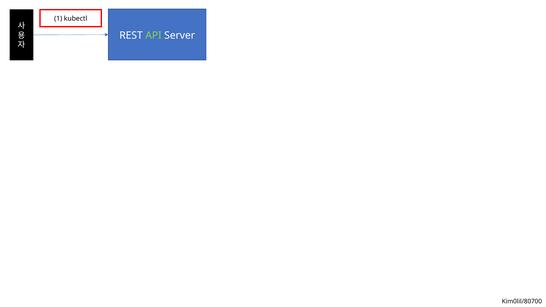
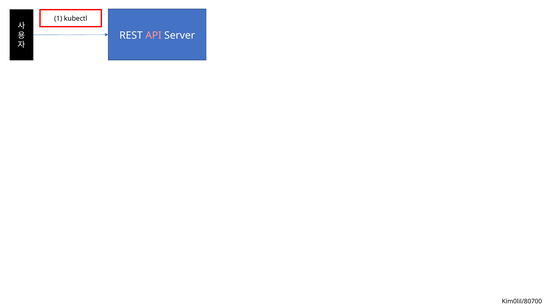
API colour: light green -> pink
